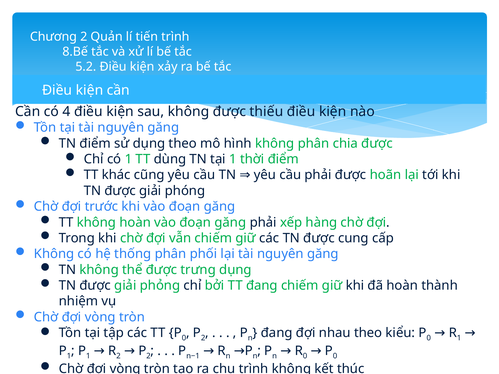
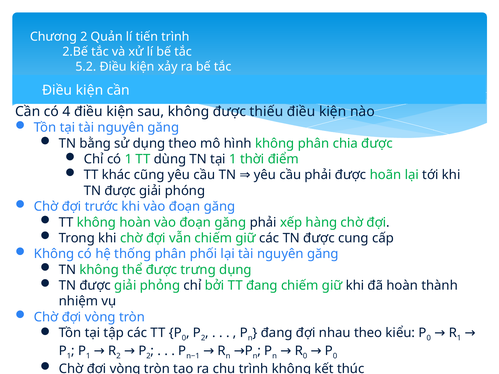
8.Bế: 8.Bế -> 2.Bế
TN điểm: điểm -> bằng
